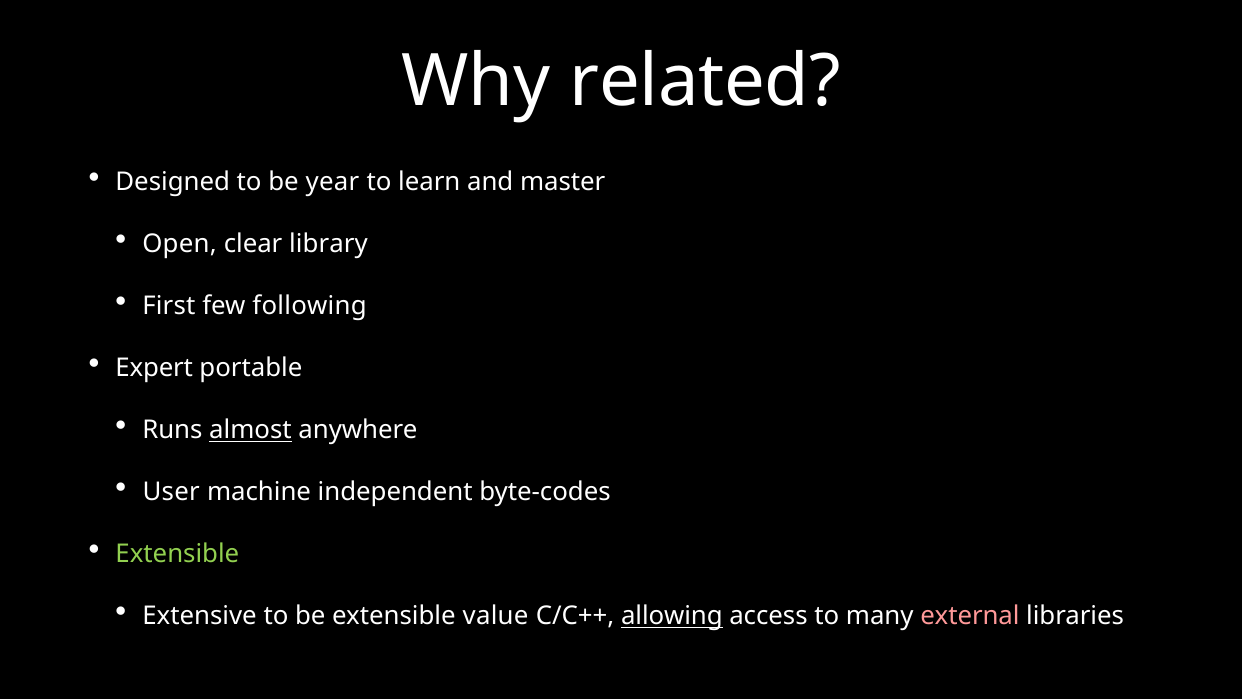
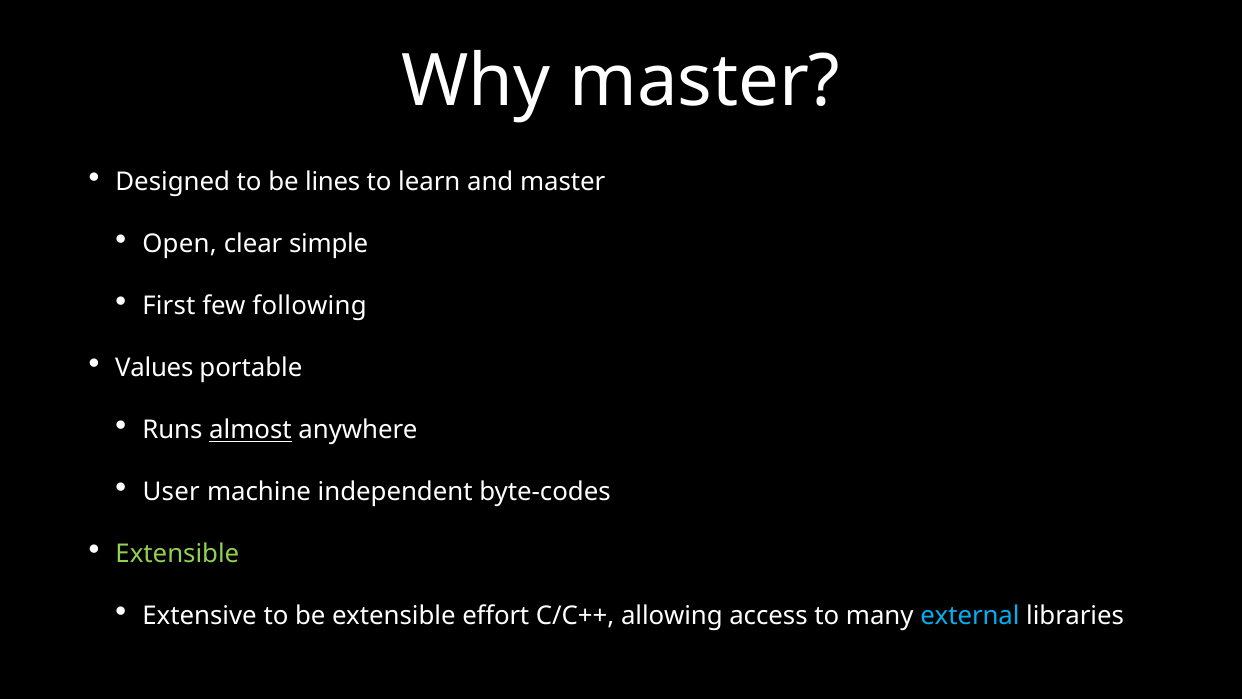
Why related: related -> master
year: year -> lines
library: library -> simple
Expert: Expert -> Values
value: value -> effort
allowing underline: present -> none
external colour: pink -> light blue
